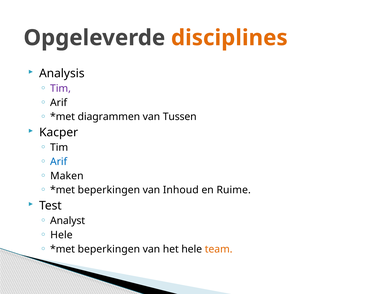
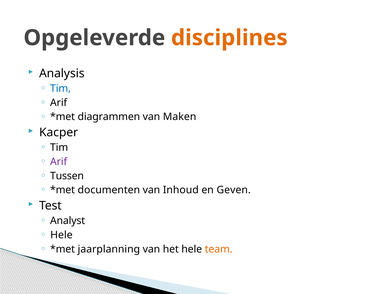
Tim at (61, 88) colour: purple -> blue
Tussen: Tussen -> Maken
Arif at (59, 162) colour: blue -> purple
Maken: Maken -> Tussen
beperkingen at (109, 190): beperkingen -> documenten
Ruime: Ruime -> Geven
beperkingen at (109, 249): beperkingen -> jaarplanning
